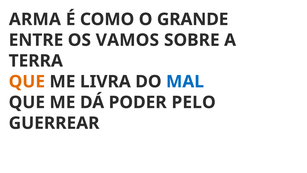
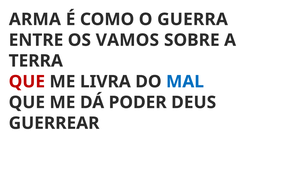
GRANDE: GRANDE -> GUERRA
QUE at (27, 81) colour: orange -> red
PELO: PELO -> DEUS
